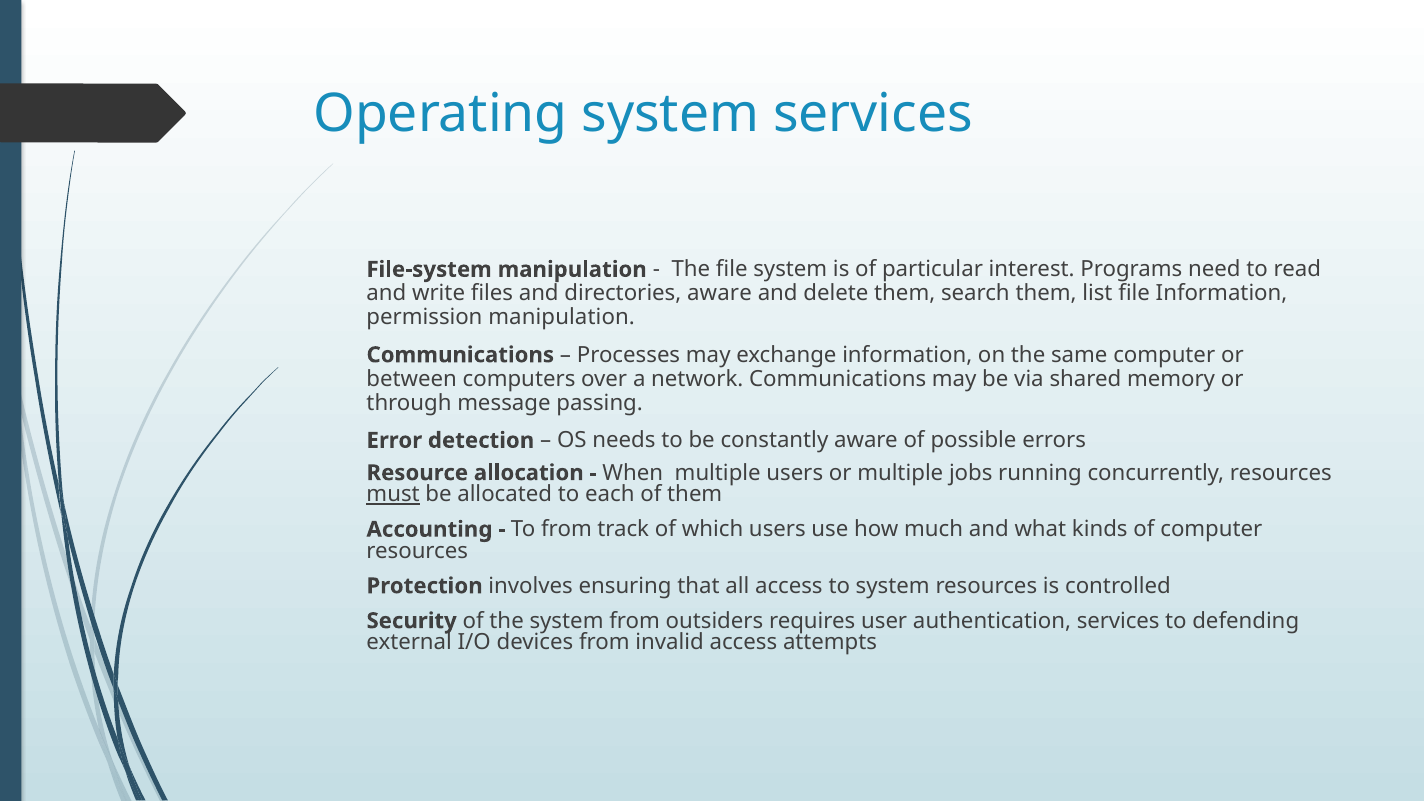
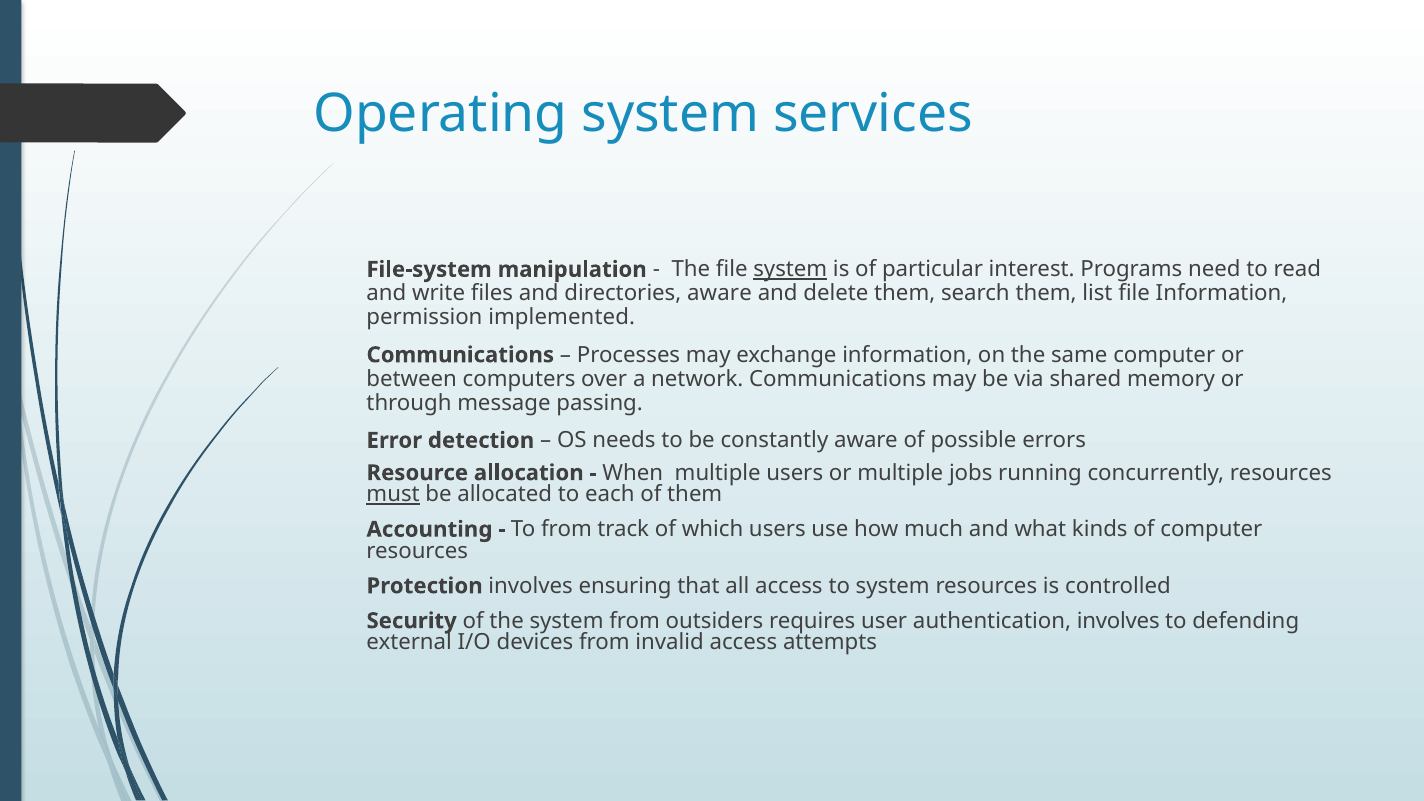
system at (790, 269) underline: none -> present
permission manipulation: manipulation -> implemented
authentication services: services -> involves
